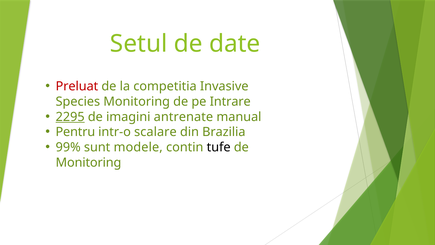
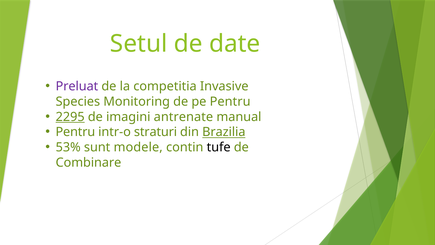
Preluat colour: red -> purple
pe Intrare: Intrare -> Pentru
scalare: scalare -> straturi
Brazilia underline: none -> present
99%: 99% -> 53%
Monitoring at (89, 162): Monitoring -> Combinare
